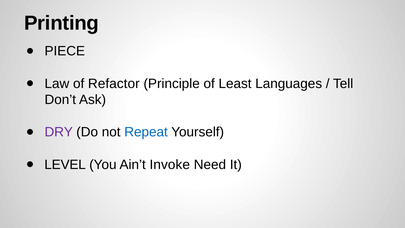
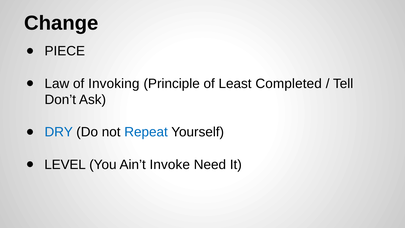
Printing: Printing -> Change
Refactor: Refactor -> Invoking
Languages: Languages -> Completed
DRY colour: purple -> blue
